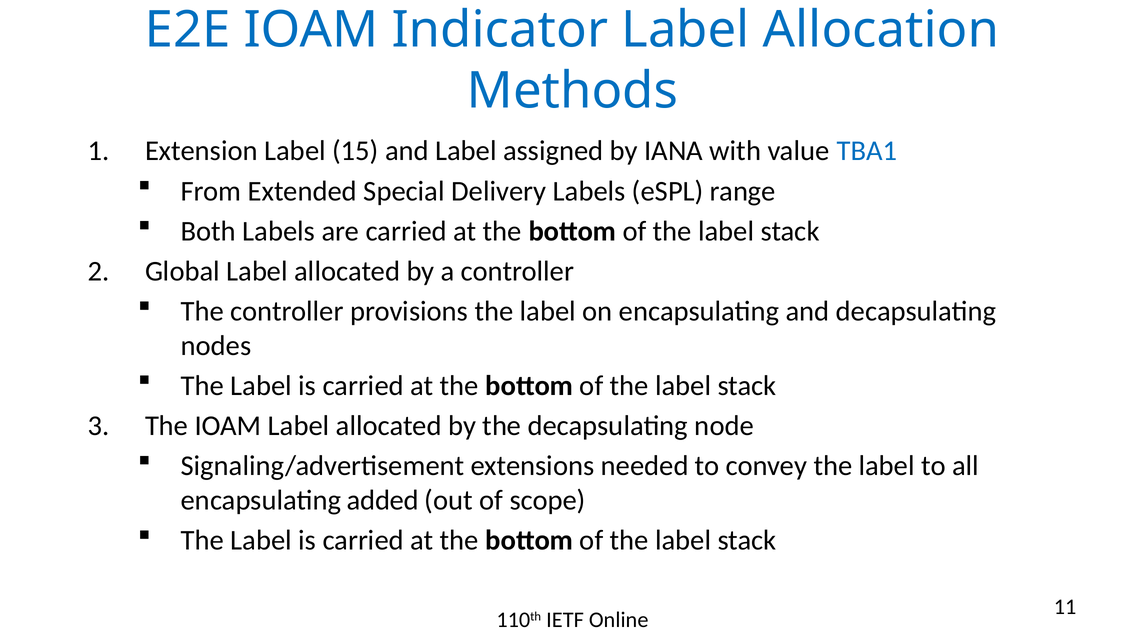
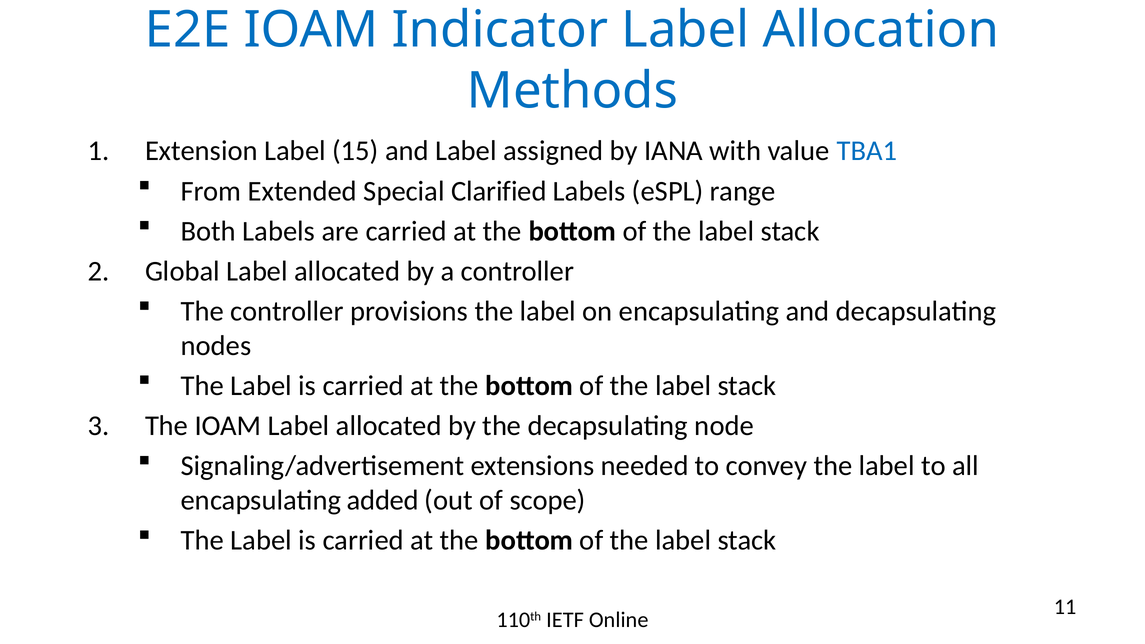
Delivery: Delivery -> Clarified
